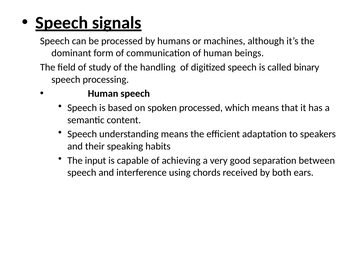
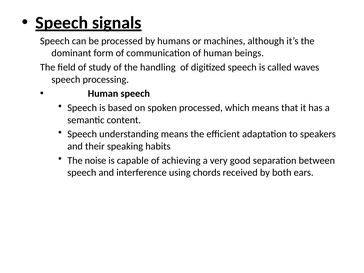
binary: binary -> waves
input: input -> noise
